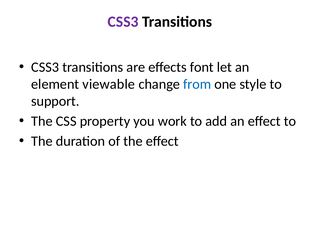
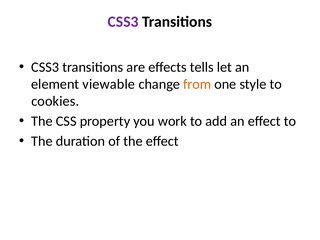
font: font -> tells
from colour: blue -> orange
support: support -> cookies
